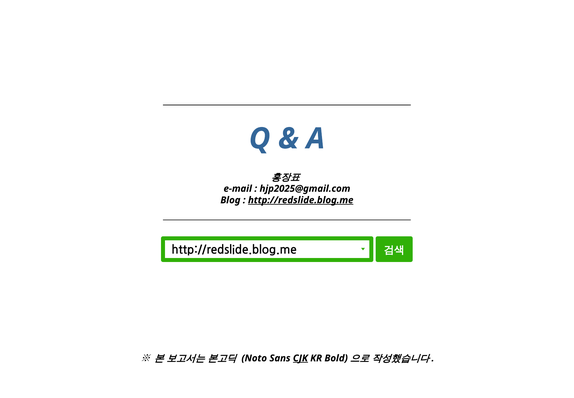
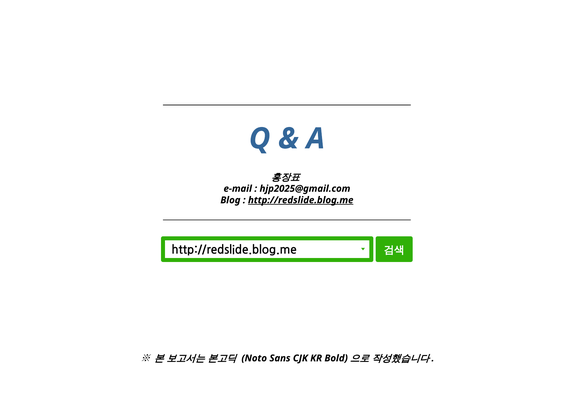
CJK underline: present -> none
